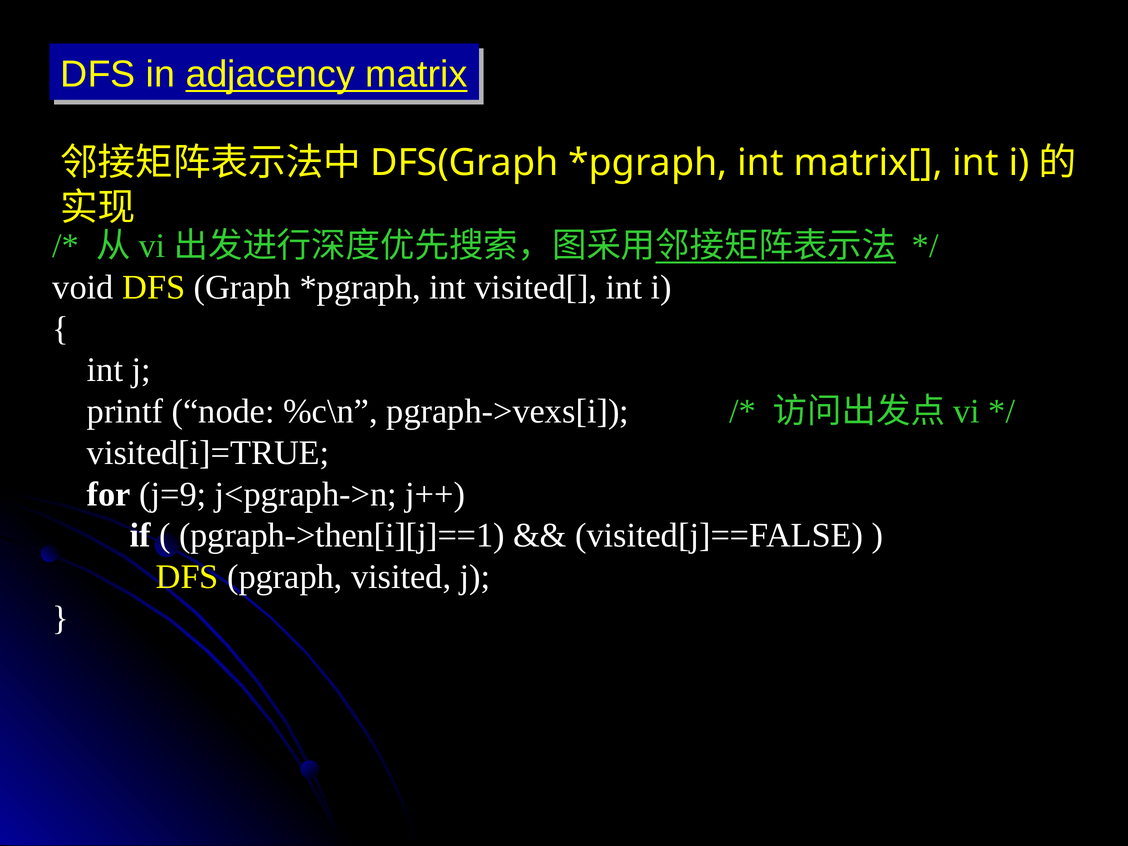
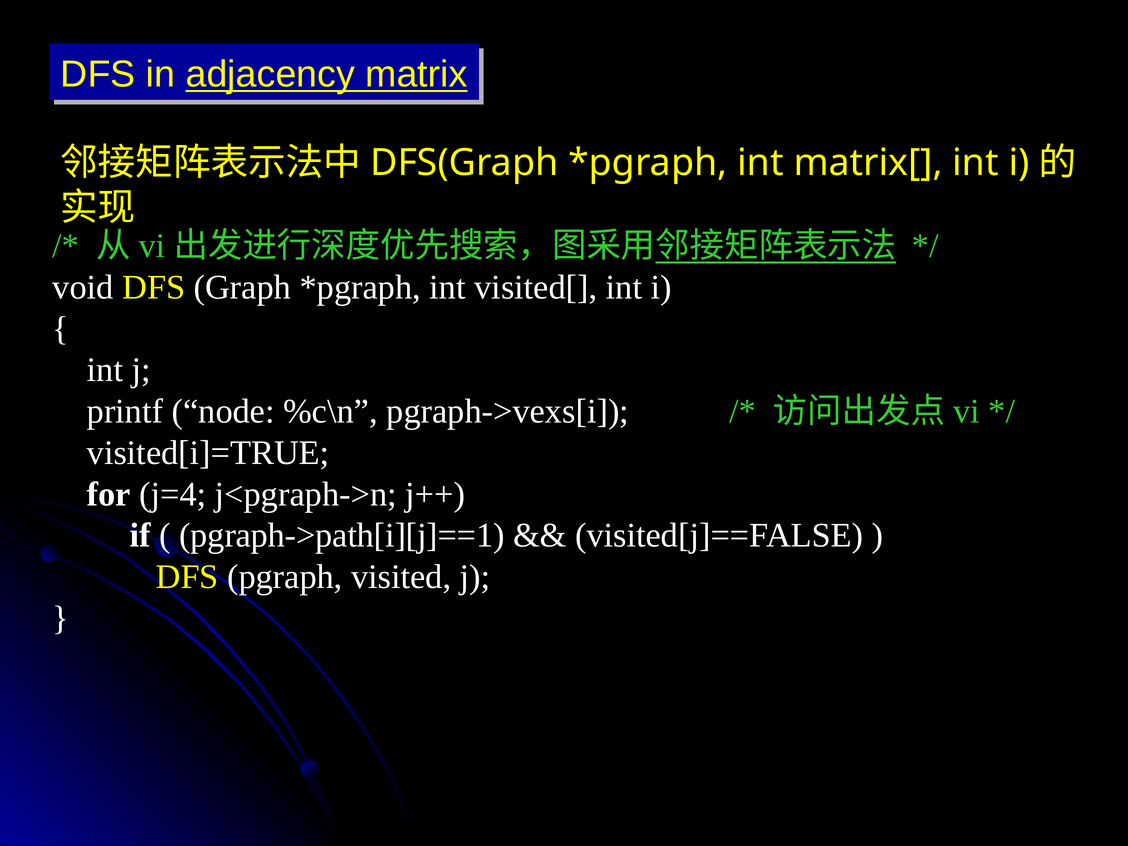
j=9: j=9 -> j=4
pgraph->then[i][j]==1: pgraph->then[i][j]==1 -> pgraph->path[i][j]==1
